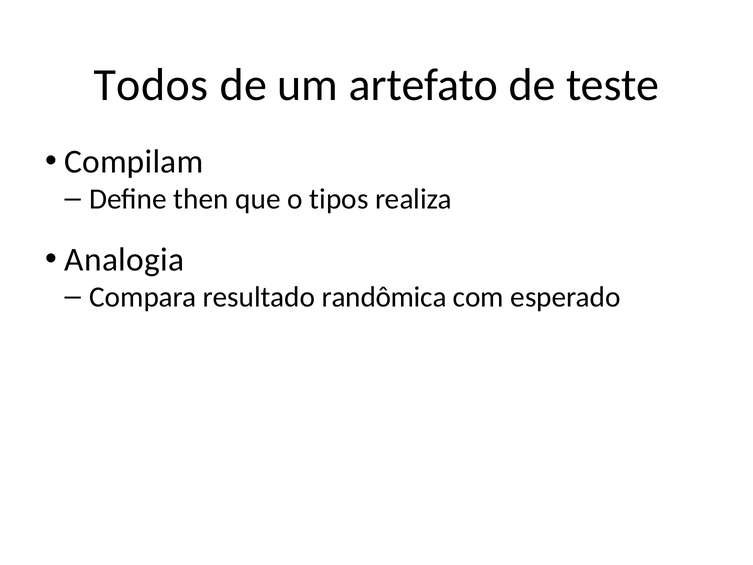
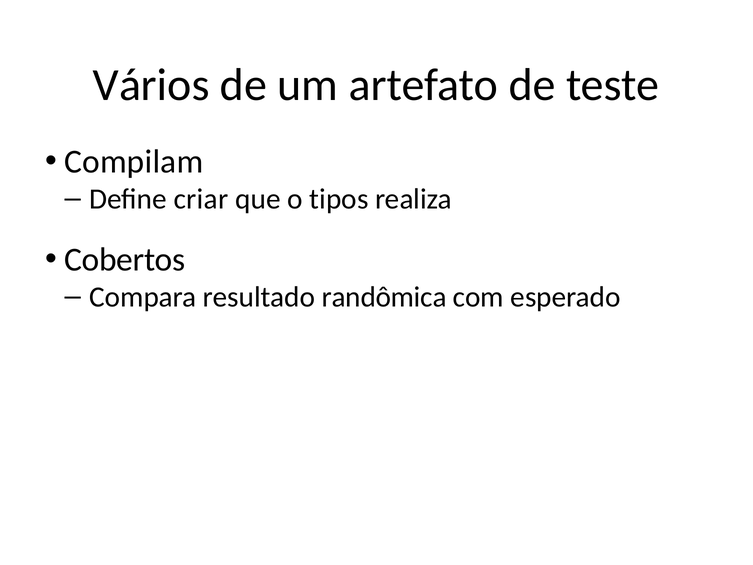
Todos: Todos -> Vários
then: then -> criar
Analogia: Analogia -> Cobertos
